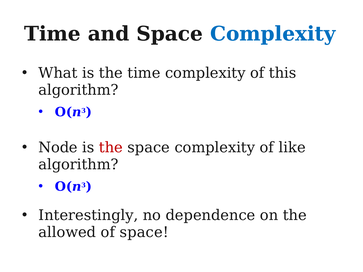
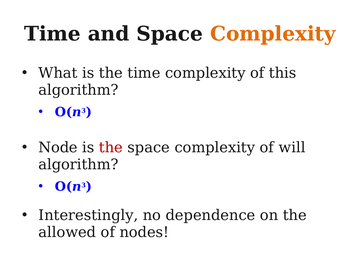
Complexity at (273, 34) colour: blue -> orange
like: like -> will
of space: space -> nodes
